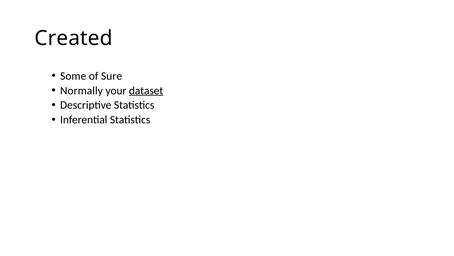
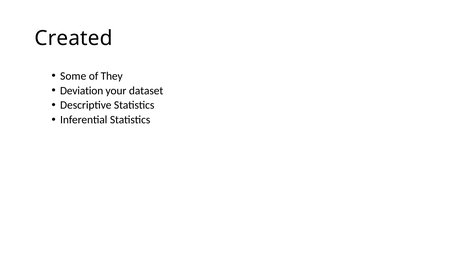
Sure: Sure -> They
Normally: Normally -> Deviation
dataset underline: present -> none
